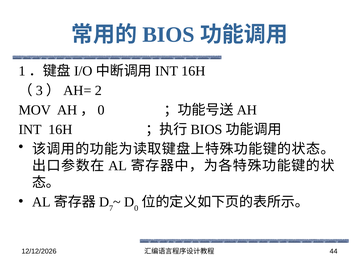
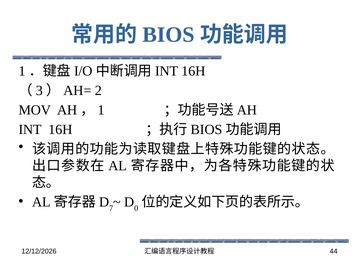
0 at (101, 110): 0 -> 1
